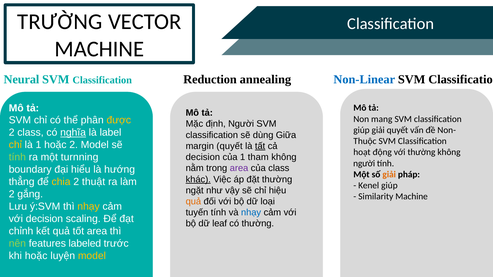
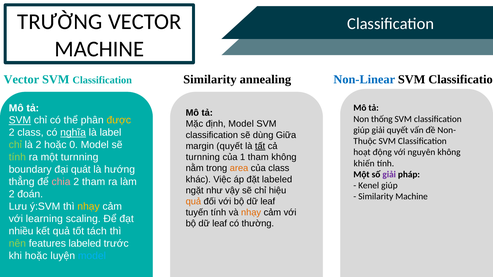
Neural at (21, 79): Neural -> Vector
Classification Reduction: Reduction -> Similarity
mang: mang -> thống
SVM at (20, 120) underline: none -> present
định Người: Người -> Model
chỉ at (15, 145) colour: yellow -> light green
là 1: 1 -> 2
hoặc 2: 2 -> 0
với thường: thường -> nguyên
decision at (203, 157): decision -> turnning
người at (364, 163): người -> khiến
area at (239, 168) colour: purple -> orange
hiểu: hiểu -> quát
giải at (389, 175) colour: orange -> purple
khác underline: present -> none
đặt thường: thường -> labeled
chia colour: yellow -> pink
2 thuật: thuật -> tham
gắng: gắng -> đoán
loại at (268, 202): loại -> leaf
nhạy at (251, 213) colour: blue -> orange
với decision: decision -> learning
chỉnh: chỉnh -> nhiều
tốt area: area -> tách
model at (92, 256) colour: yellow -> light blue
